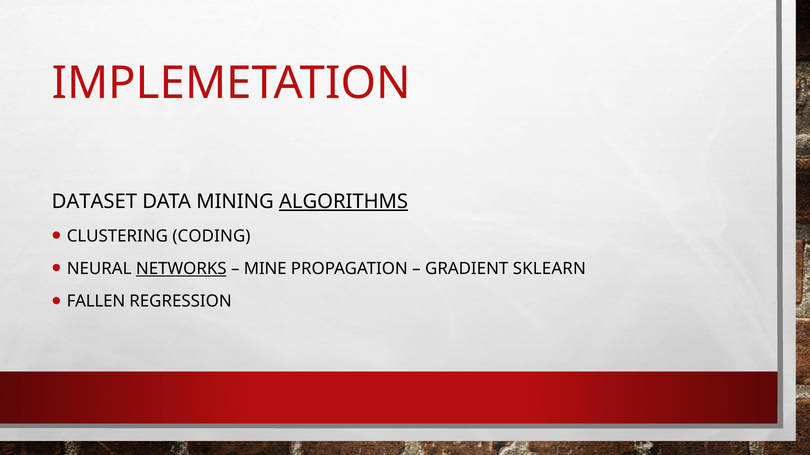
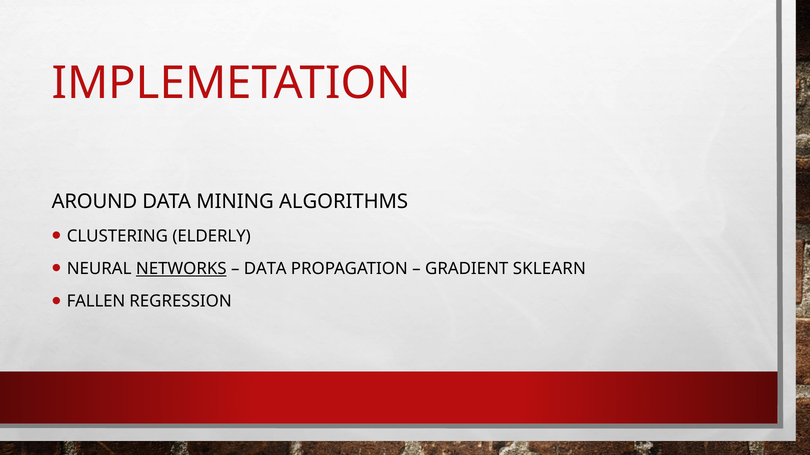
DATASET: DATASET -> AROUND
ALGORITHMS underline: present -> none
CODING: CODING -> ELDERLY
MINE at (265, 269): MINE -> DATA
